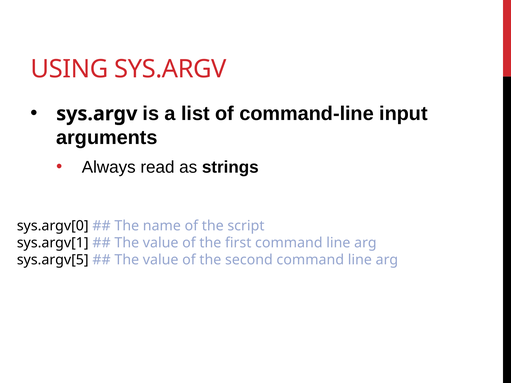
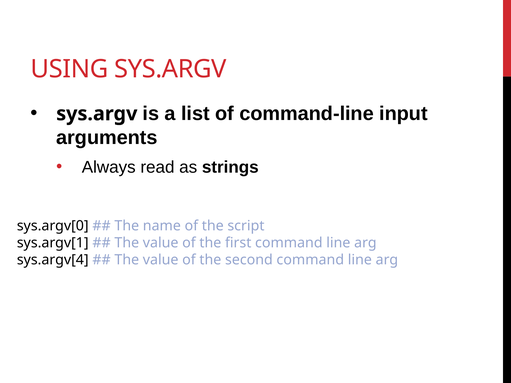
sys.argv[5: sys.argv[5 -> sys.argv[4
